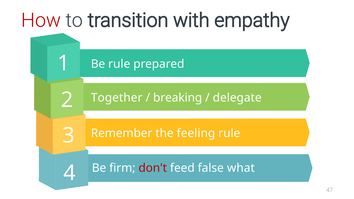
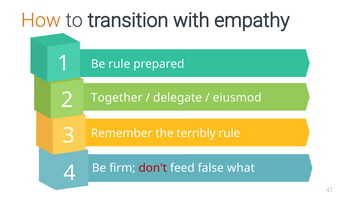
How colour: red -> orange
breaking: breaking -> delegate
delegate: delegate -> eiusmod
feeling: feeling -> terribly
